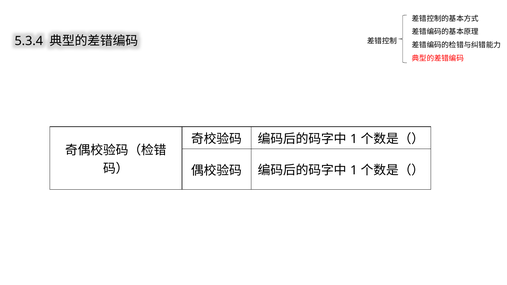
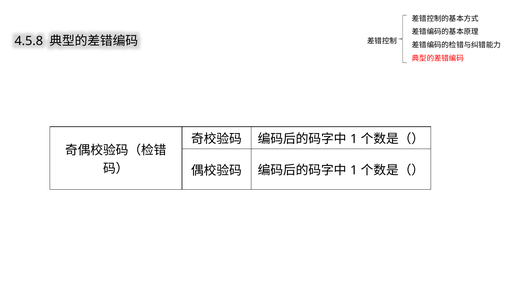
5.3.4: 5.3.4 -> 4.5.8
